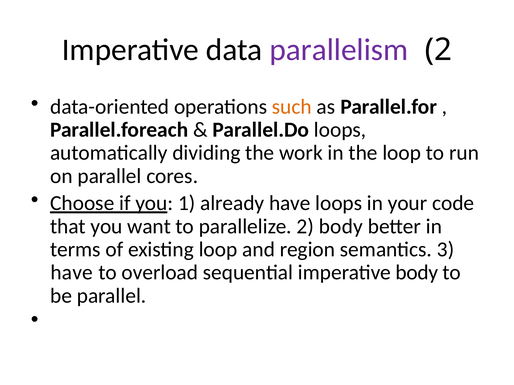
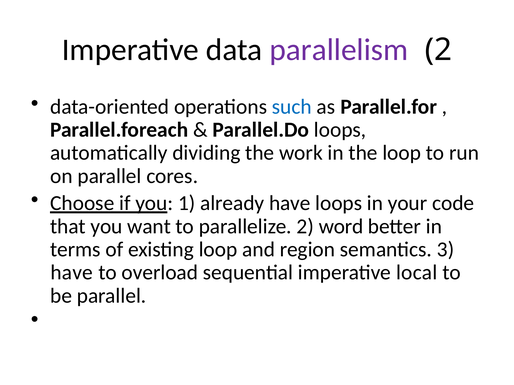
such colour: orange -> blue
2 body: body -> word
imperative body: body -> local
